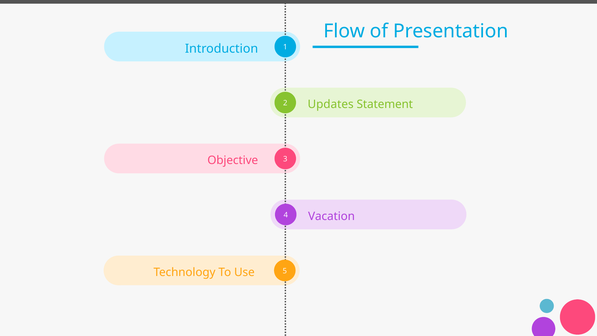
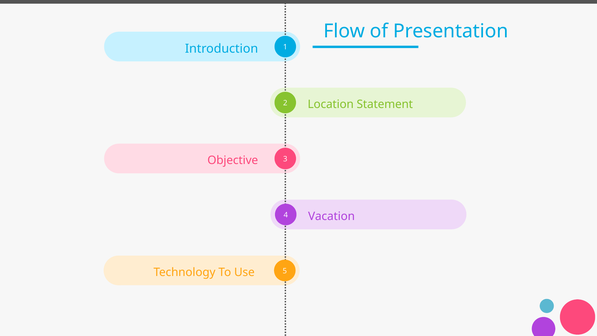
Updates: Updates -> Location
